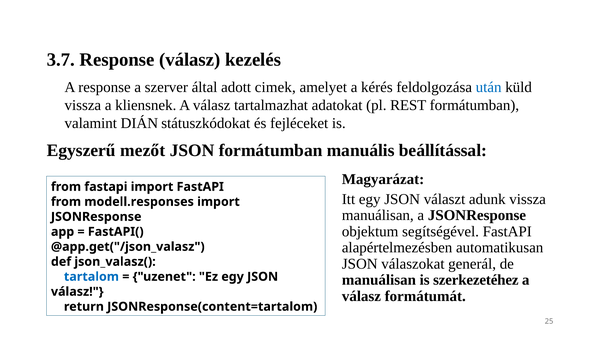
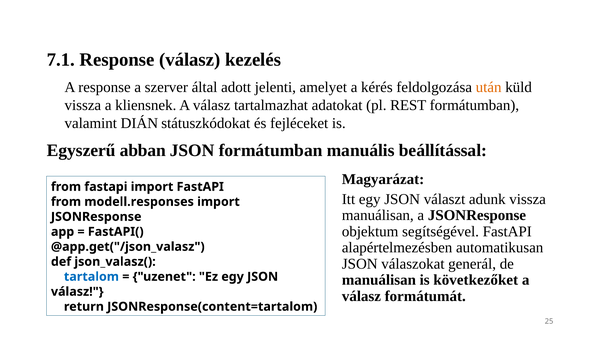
3.7: 3.7 -> 7.1
cimek: cimek -> jelenti
után colour: blue -> orange
mezőt: mezőt -> abban
szerkezetéhez: szerkezetéhez -> következőket
